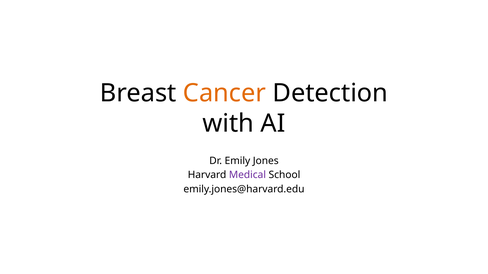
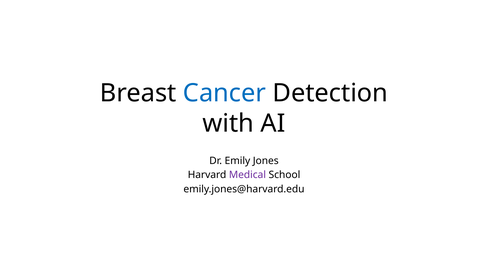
Cancer colour: orange -> blue
